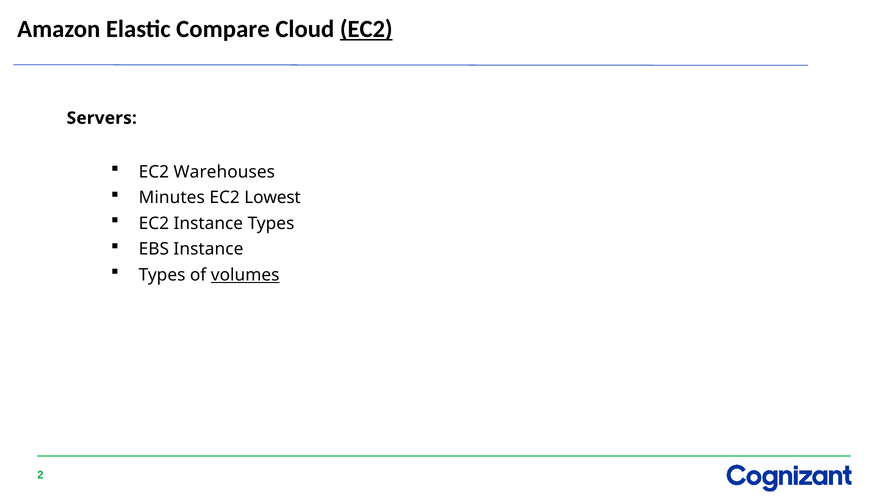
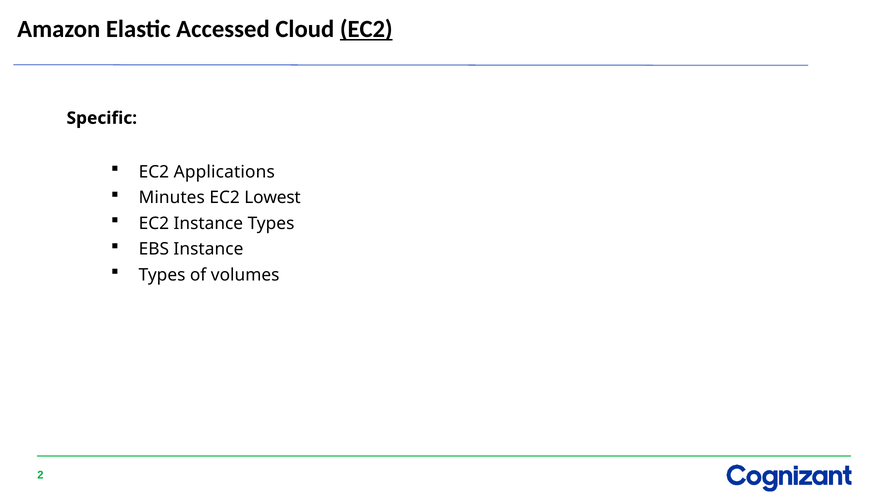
Compare: Compare -> Accessed
Servers: Servers -> Specific
Warehouses: Warehouses -> Applications
volumes underline: present -> none
